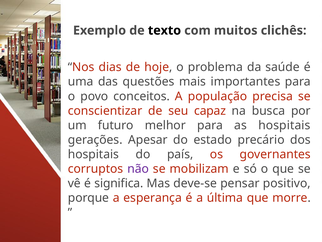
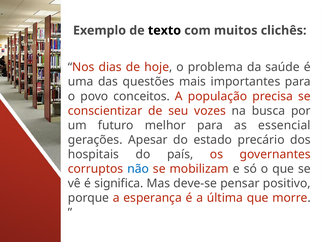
capaz: capaz -> vozes
as hospitais: hospitais -> essencial
não colour: purple -> blue
